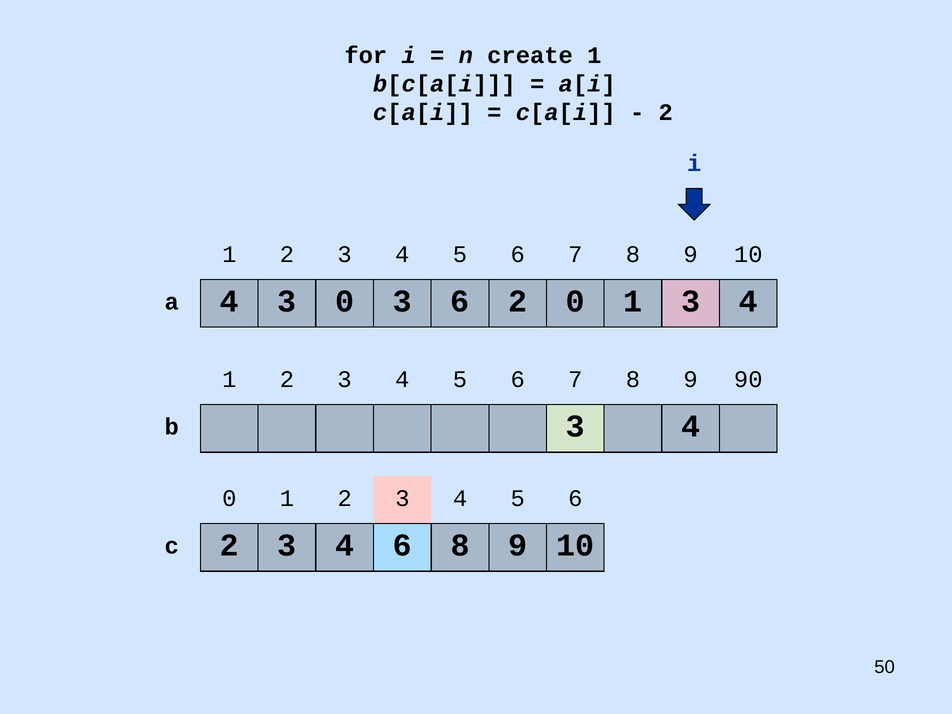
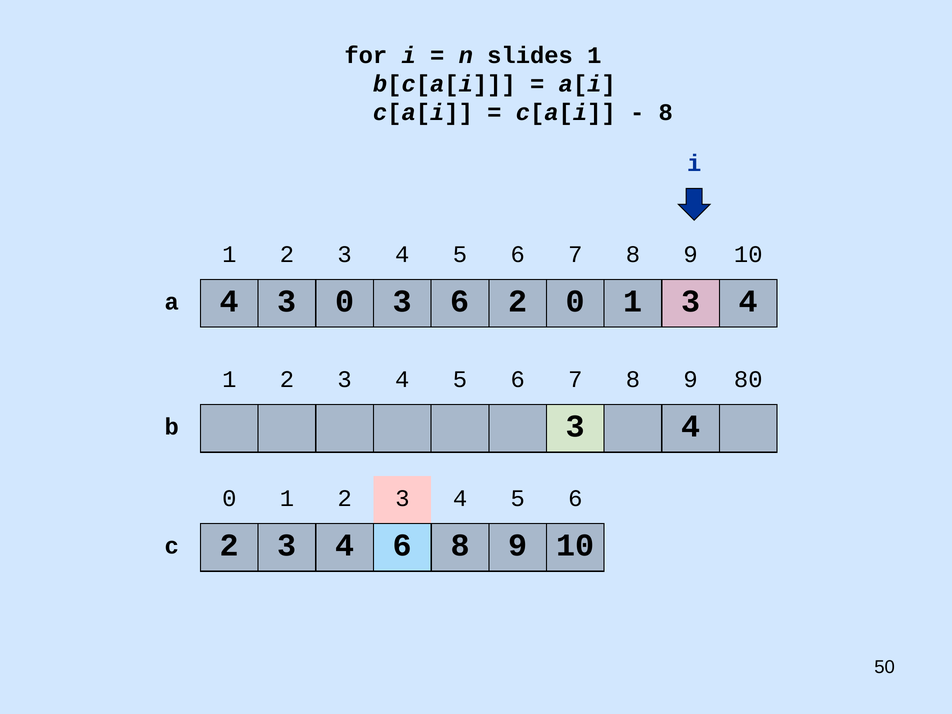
create: create -> slides
2 at (666, 112): 2 -> 8
90: 90 -> 80
